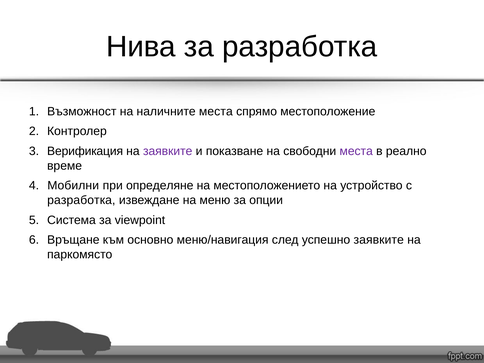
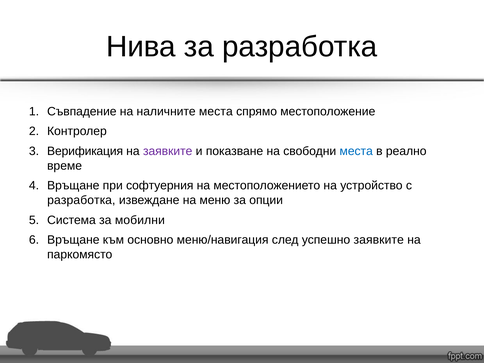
Възможност: Възможност -> Съвпадение
места at (356, 151) colour: purple -> blue
Мобилни at (73, 186): Мобилни -> Връщане
определяне: определяне -> софтуерния
viewpoint: viewpoint -> мобилни
